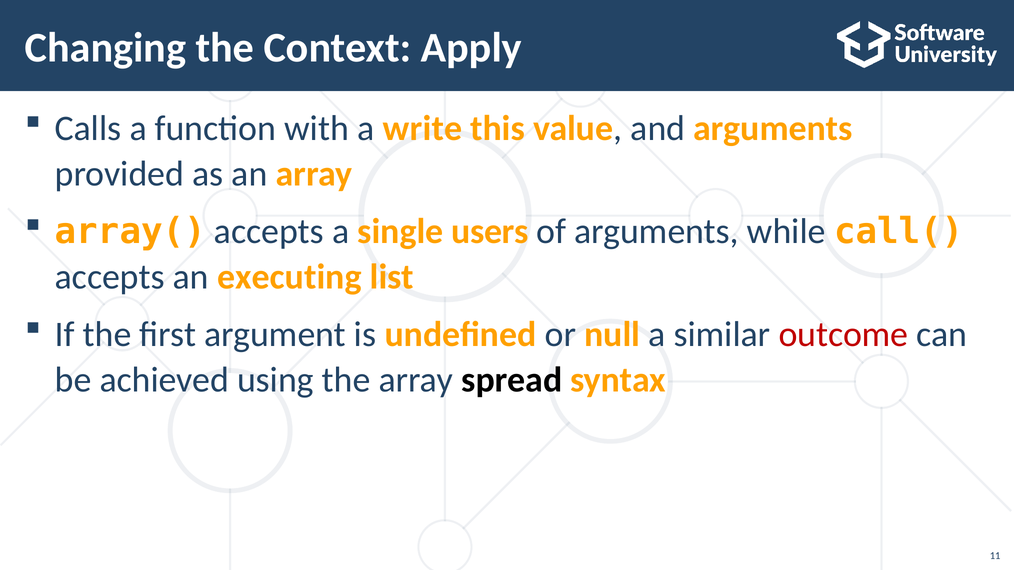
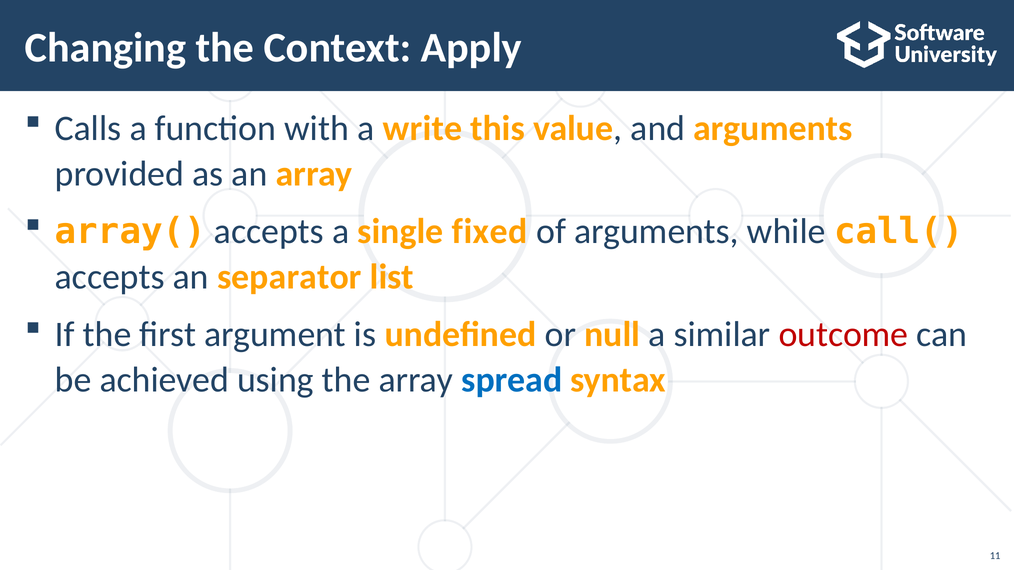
users: users -> fixed
executing: executing -> separator
spread colour: black -> blue
